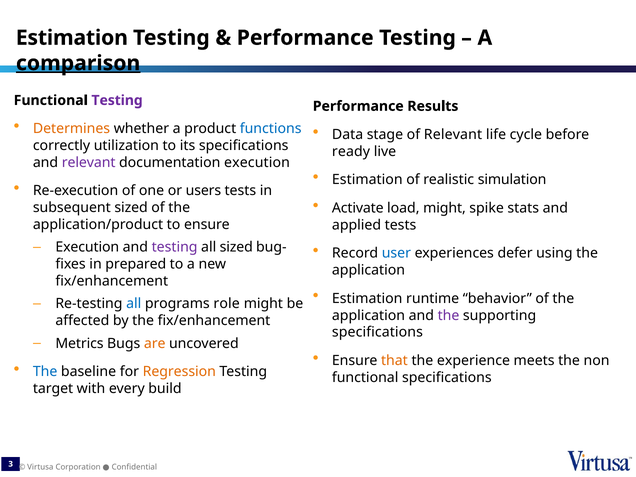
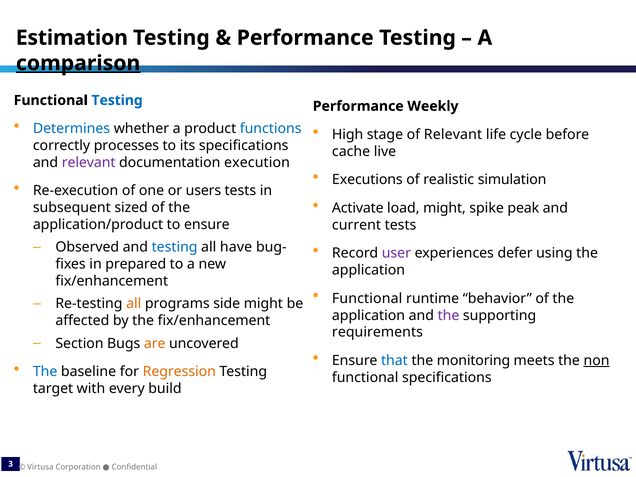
Testing at (117, 100) colour: purple -> blue
Results: Results -> Weekly
Determines colour: orange -> blue
Data: Data -> High
utilization: utilization -> processes
ready: ready -> cache
Estimation at (367, 180): Estimation -> Executions
stats: stats -> peak
applied: applied -> current
Execution at (87, 247): Execution -> Observed
testing at (175, 247) colour: purple -> blue
all sized: sized -> have
user colour: blue -> purple
Estimation at (367, 298): Estimation -> Functional
all at (134, 304) colour: blue -> orange
role: role -> side
specifications at (377, 332): specifications -> requirements
Metrics: Metrics -> Section
that colour: orange -> blue
experience: experience -> monitoring
non underline: none -> present
